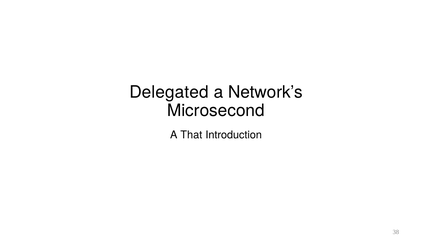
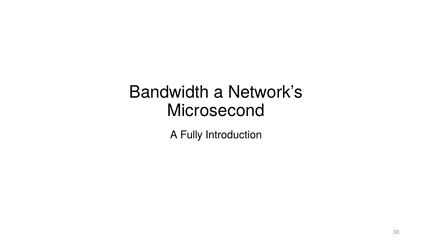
Delegated: Delegated -> Bandwidth
That: That -> Fully
